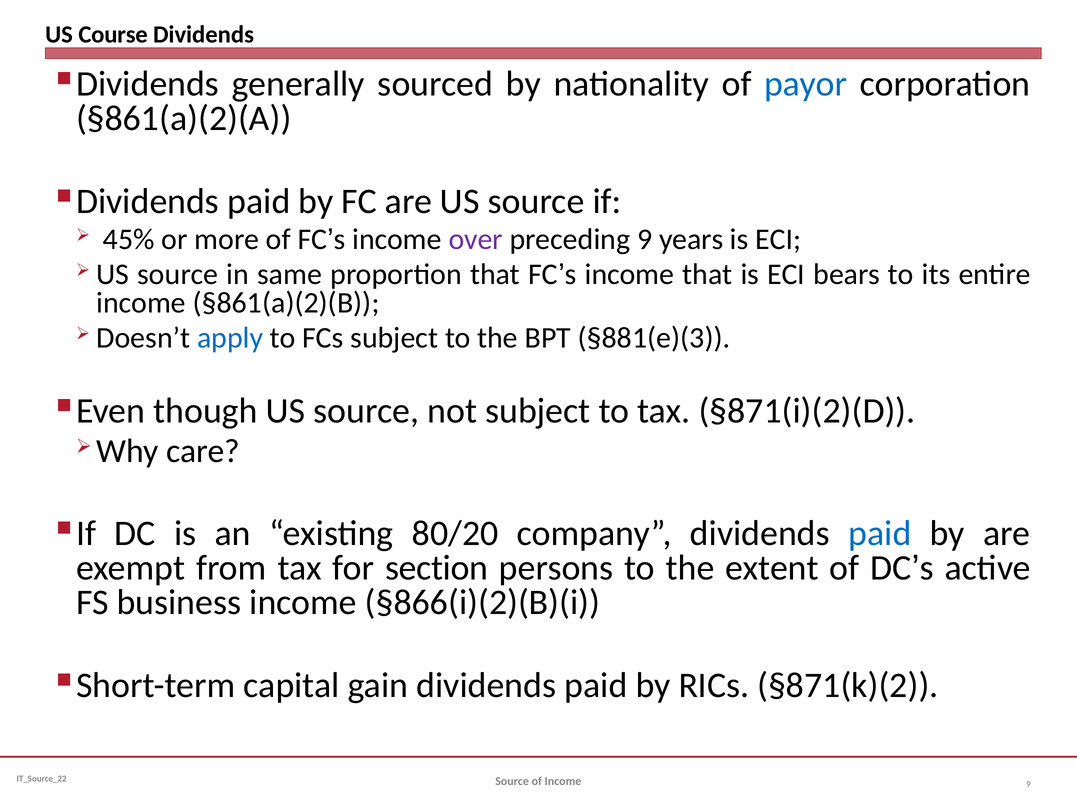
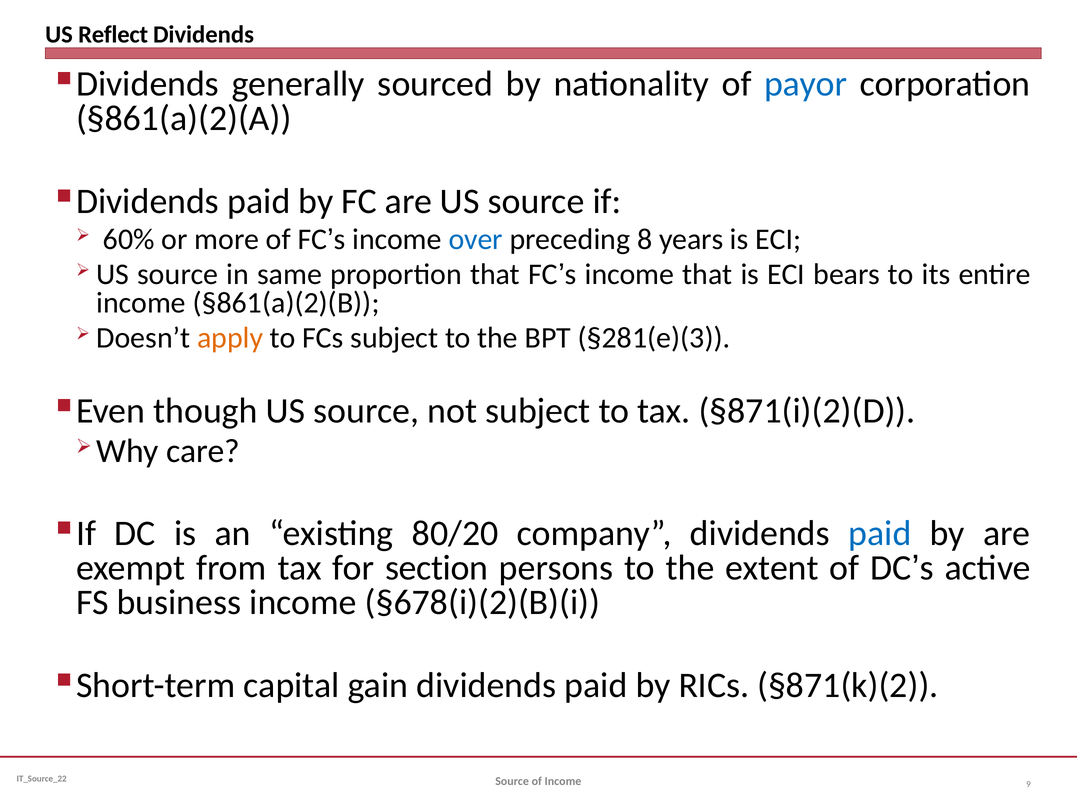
Course: Course -> Reflect
45%: 45% -> 60%
over colour: purple -> blue
preceding 9: 9 -> 8
apply colour: blue -> orange
§881(e)(3: §881(e)(3 -> §281(e)(3
§866(i)(2)(B)(i: §866(i)(2)(B)(i -> §678(i)(2)(B)(i
